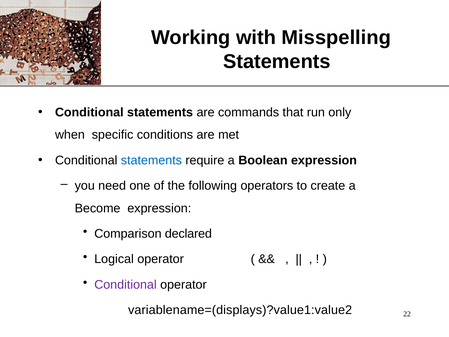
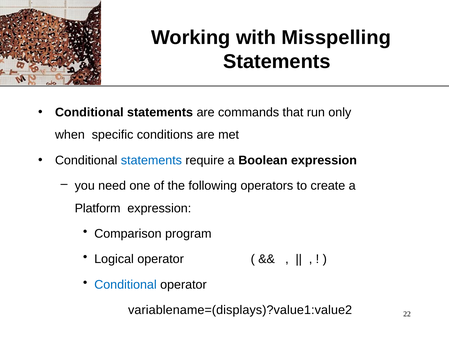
Become: Become -> Platform
declared: declared -> program
Conditional at (125, 284) colour: purple -> blue
